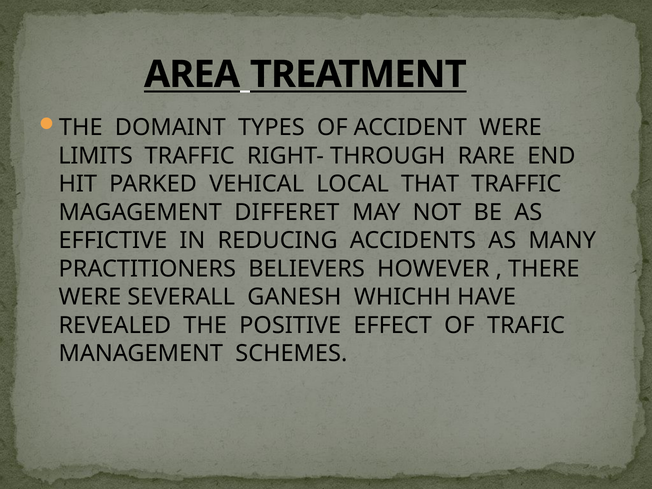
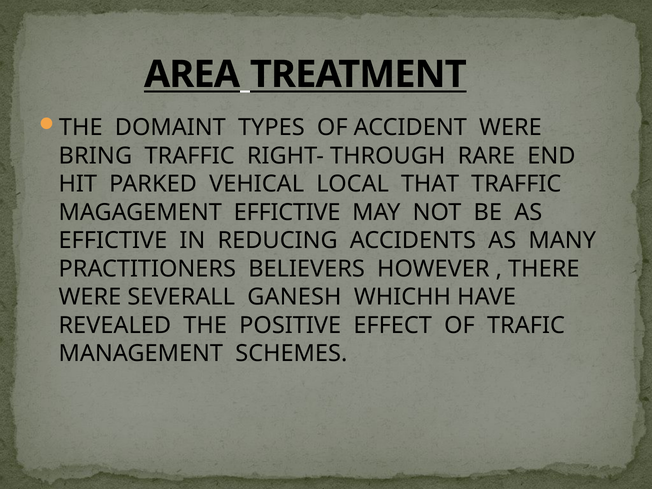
LIMITS: LIMITS -> BRING
MAGAGEMENT DIFFERET: DIFFERET -> EFFICTIVE
